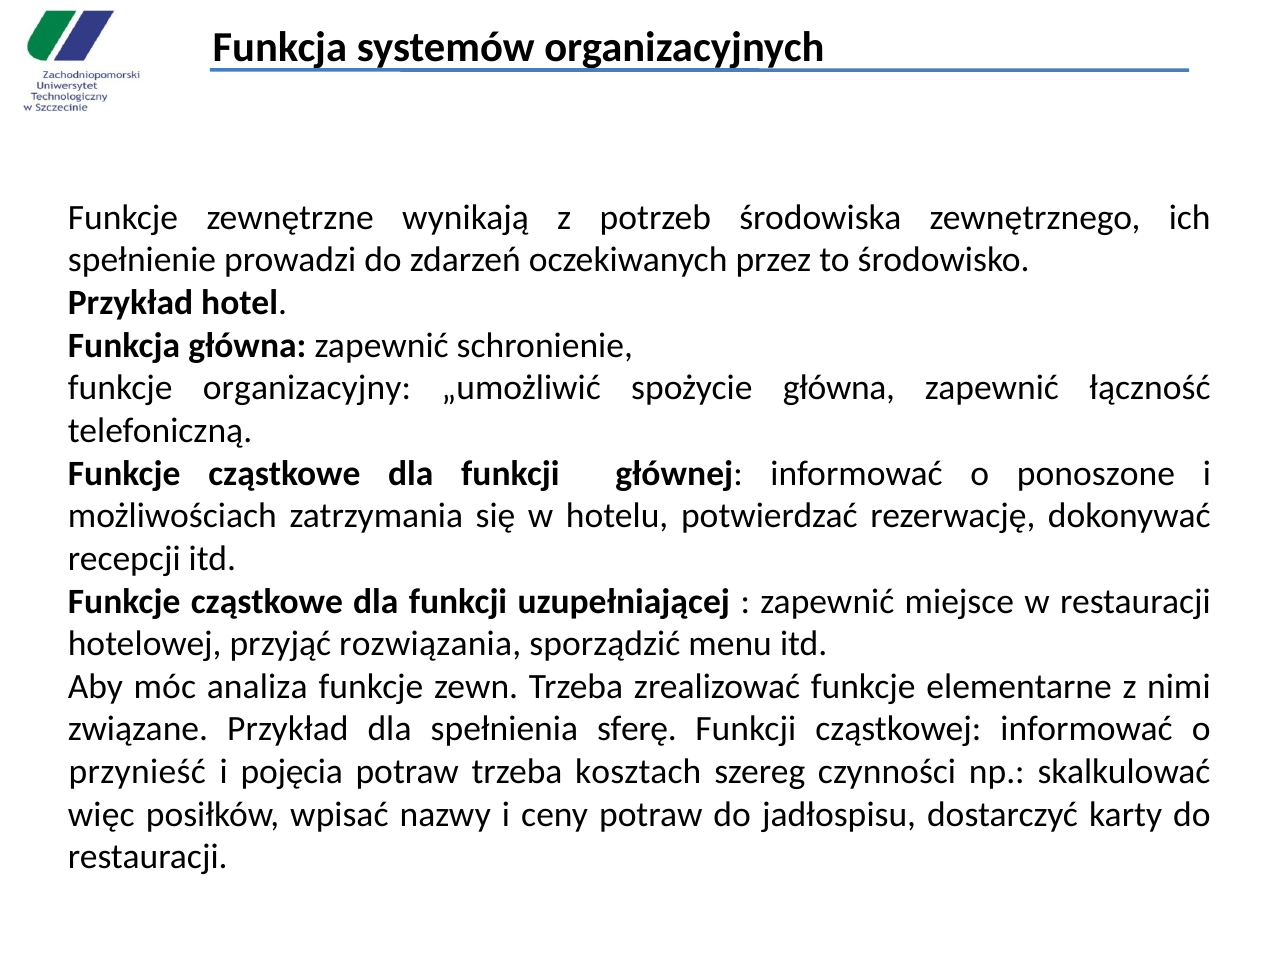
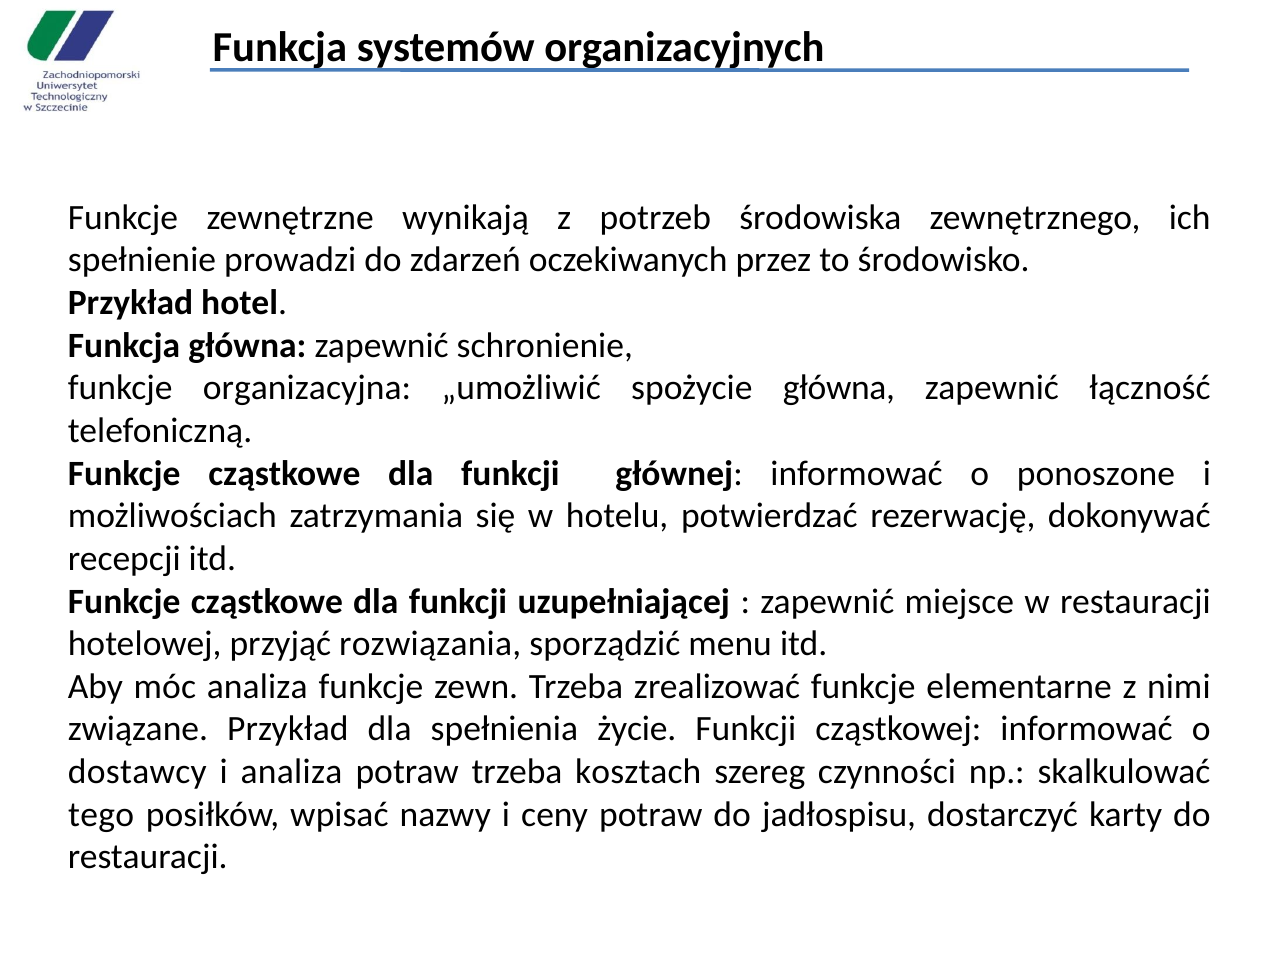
organizacyjny: organizacyjny -> organizacyjna
sferę: sferę -> życie
przynieść: przynieść -> dostawcy
i pojęcia: pojęcia -> analiza
więc: więc -> tego
